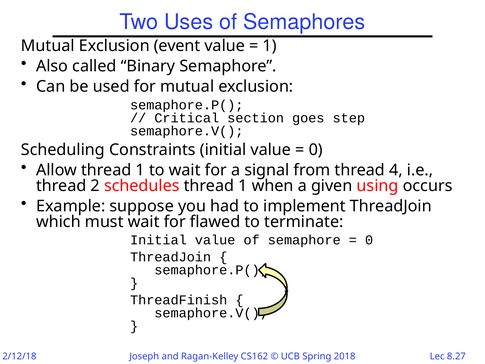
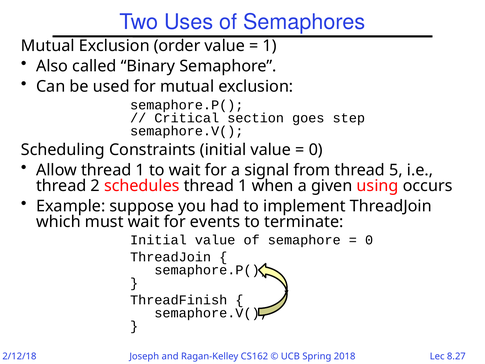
event: event -> order
4: 4 -> 5
flawed: flawed -> events
